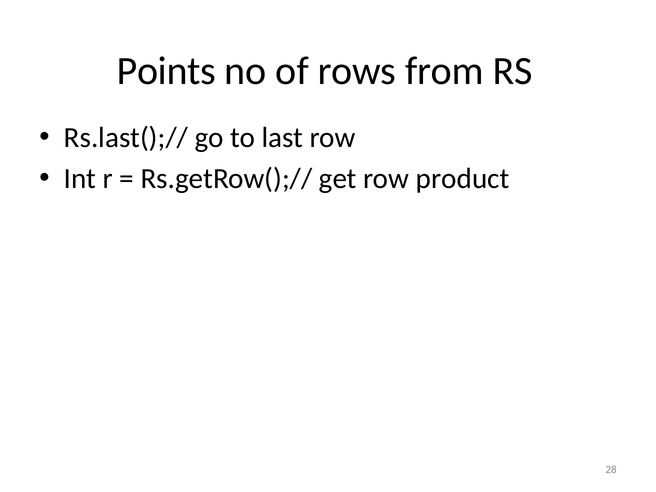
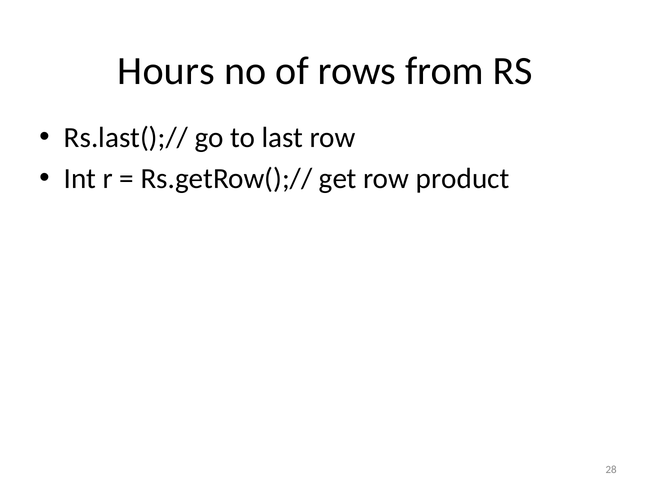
Points: Points -> Hours
